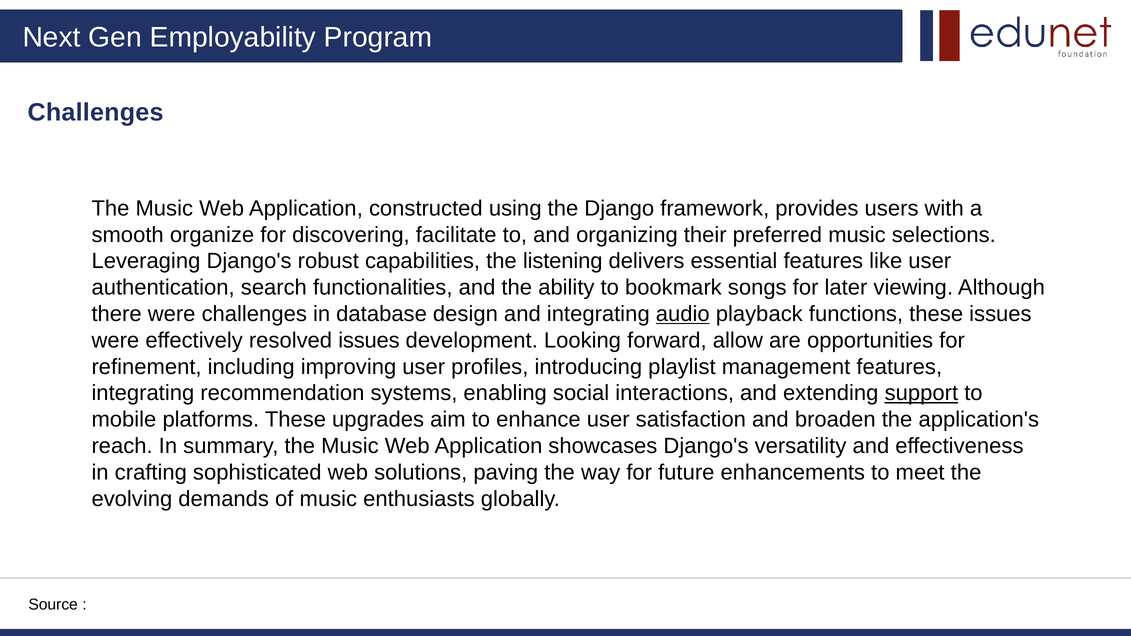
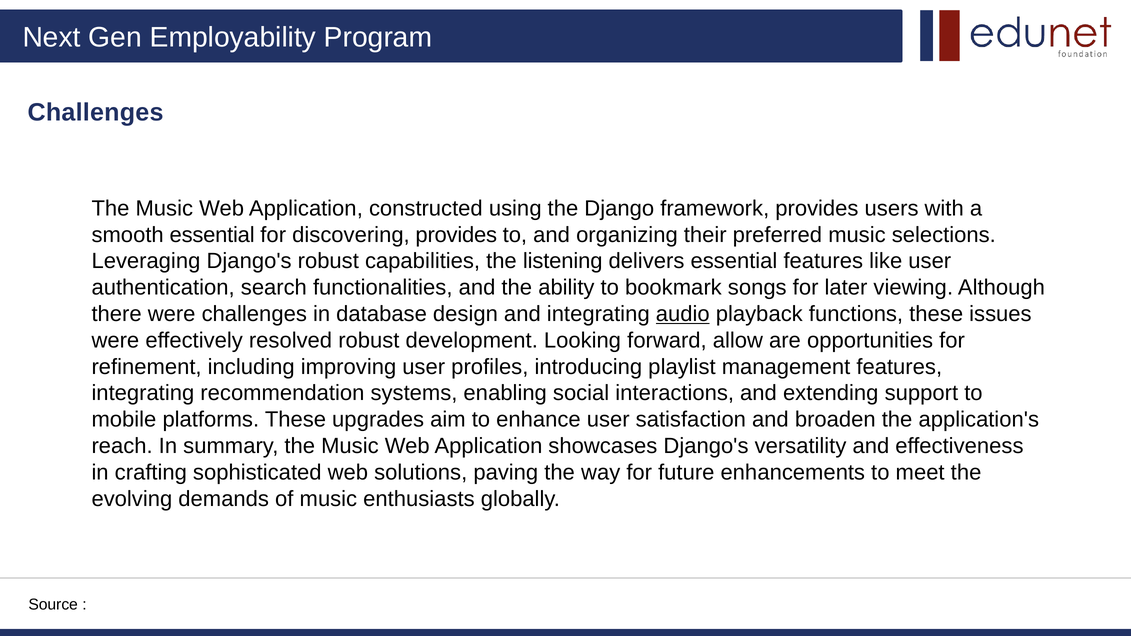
smooth organize: organize -> essential
discovering facilitate: facilitate -> provides
resolved issues: issues -> robust
support underline: present -> none
